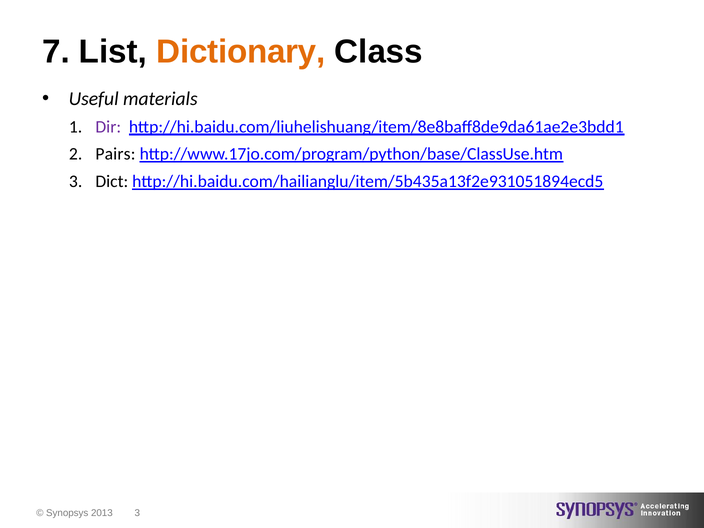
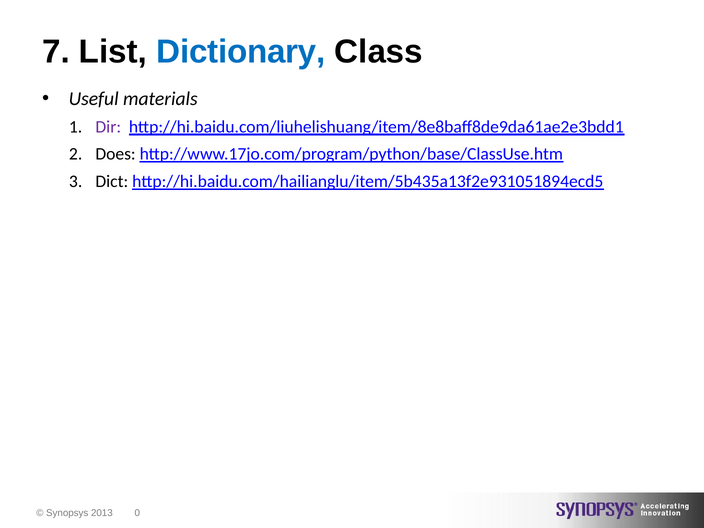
Dictionary colour: orange -> blue
Pairs: Pairs -> Does
3 at (137, 513): 3 -> 0
